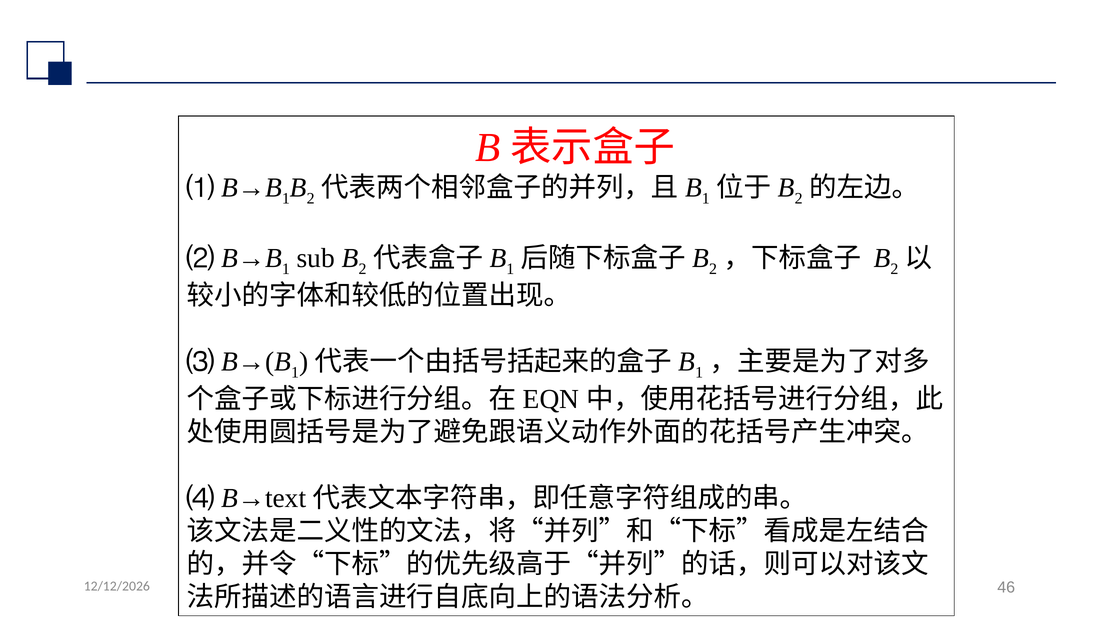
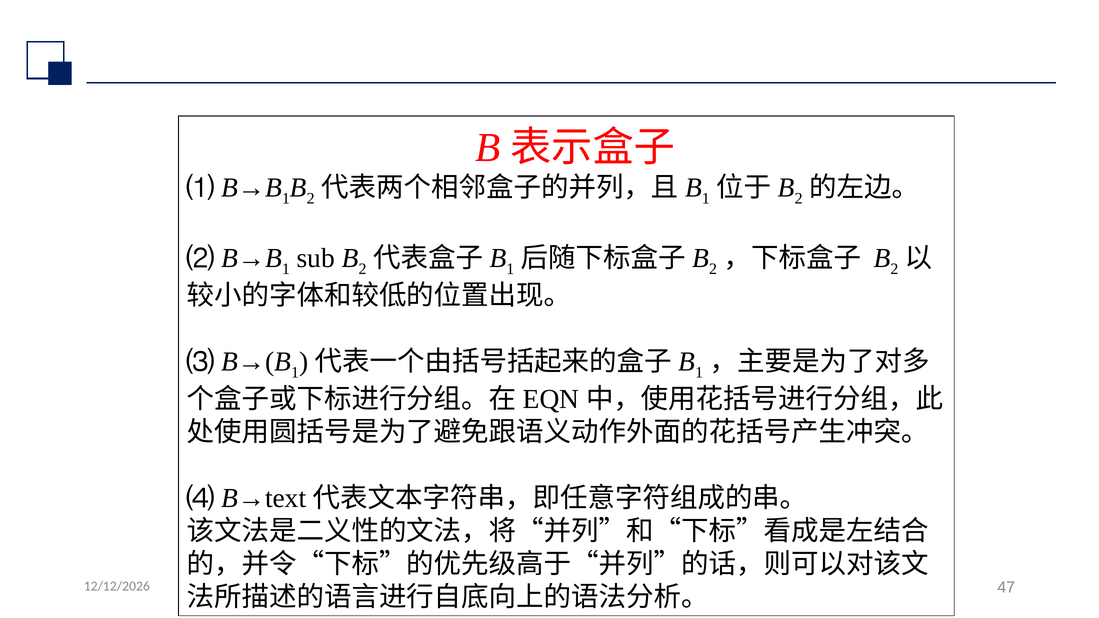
46: 46 -> 47
